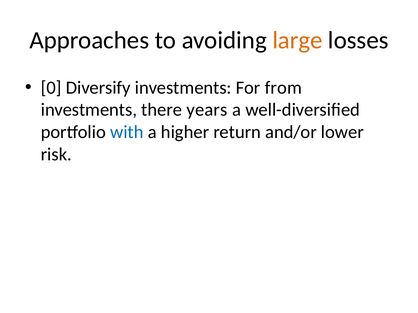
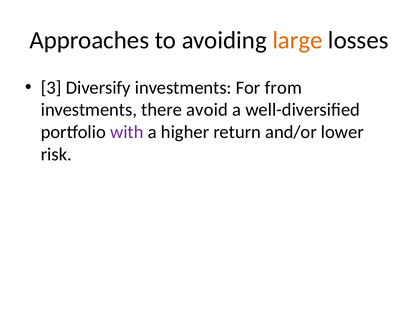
0: 0 -> 3
years: years -> avoid
with colour: blue -> purple
